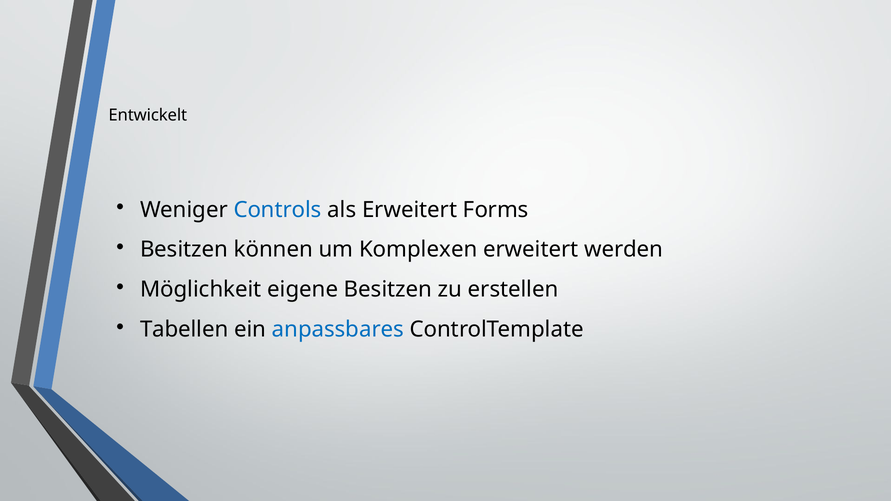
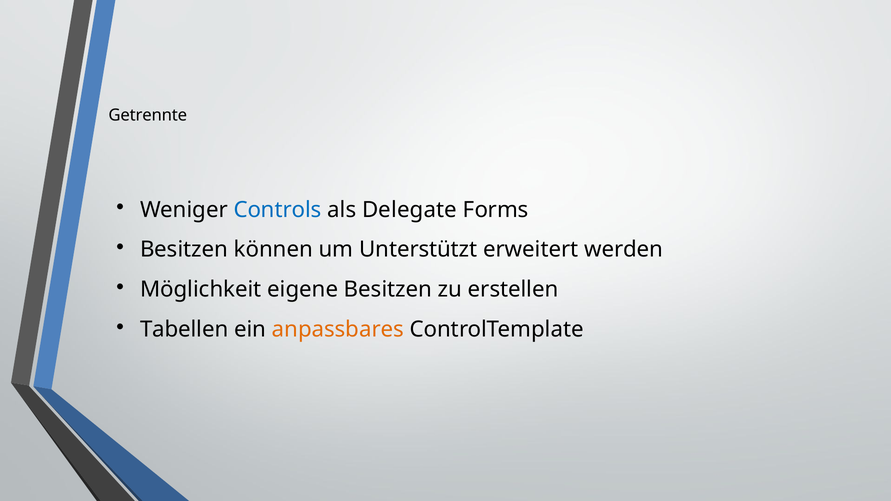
Entwickelt: Entwickelt -> Getrennte
als Erweitert: Erweitert -> Delegate
Komplexen: Komplexen -> Unterstützt
anpassbares colour: blue -> orange
